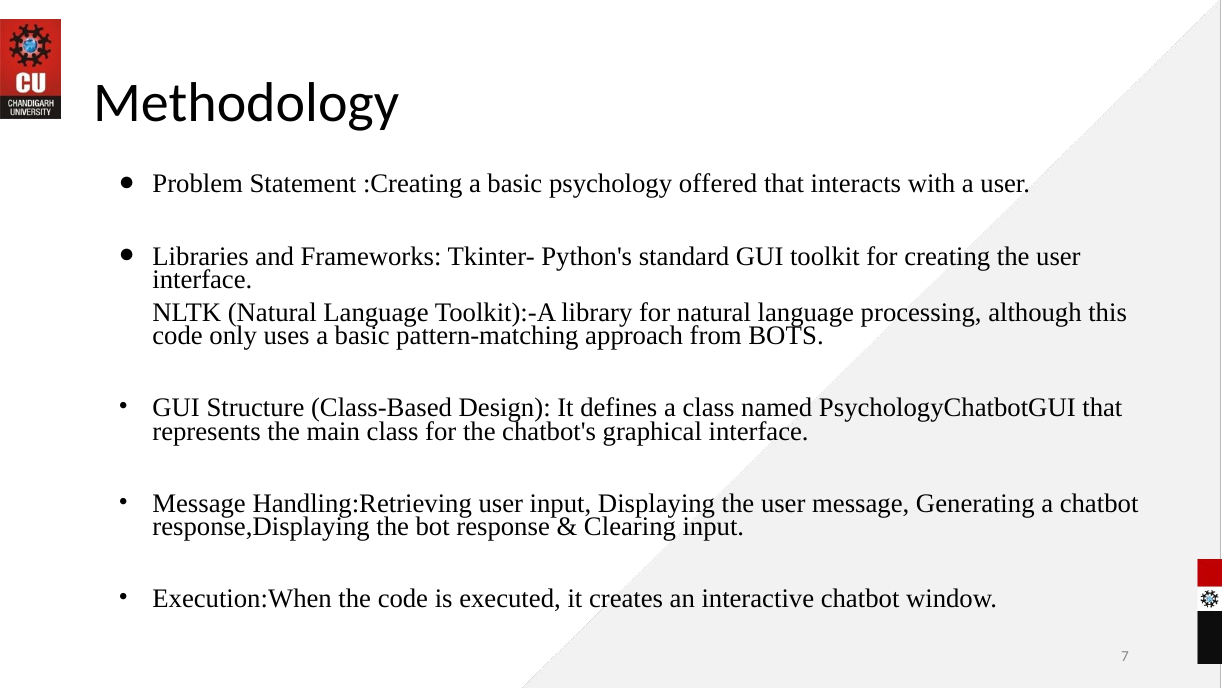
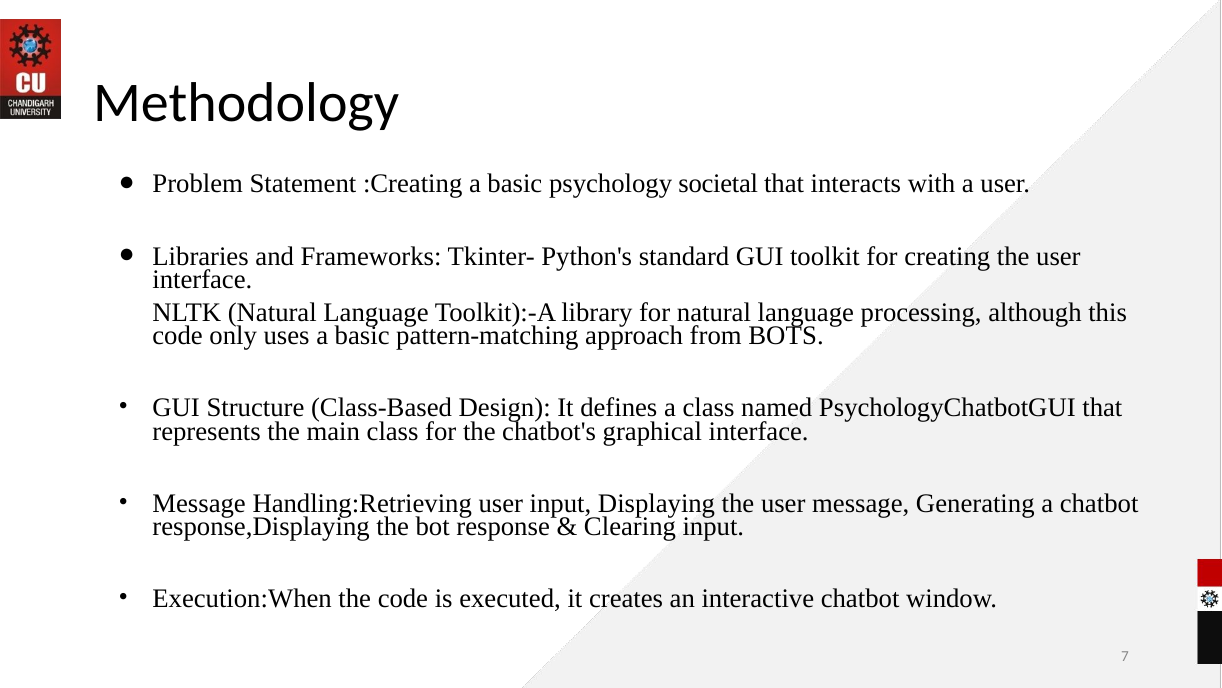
offered: offered -> societal
